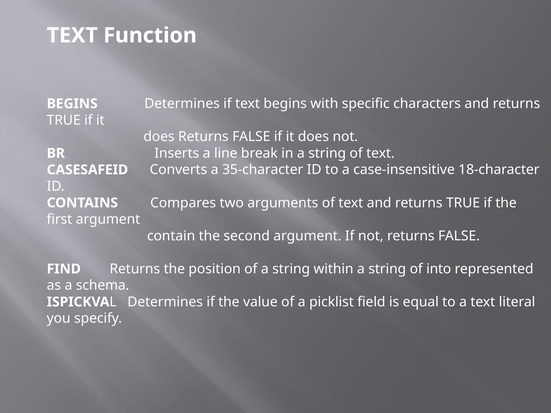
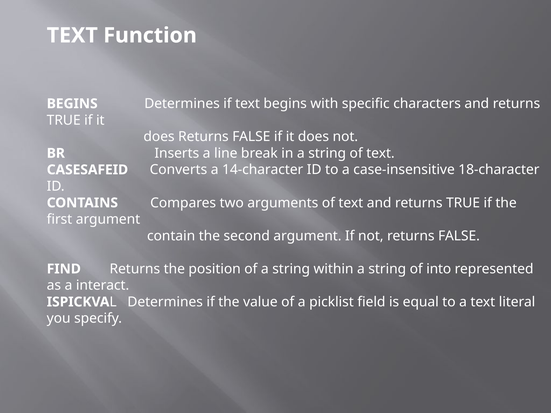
35-character: 35-character -> 14-character
schema: schema -> interact
